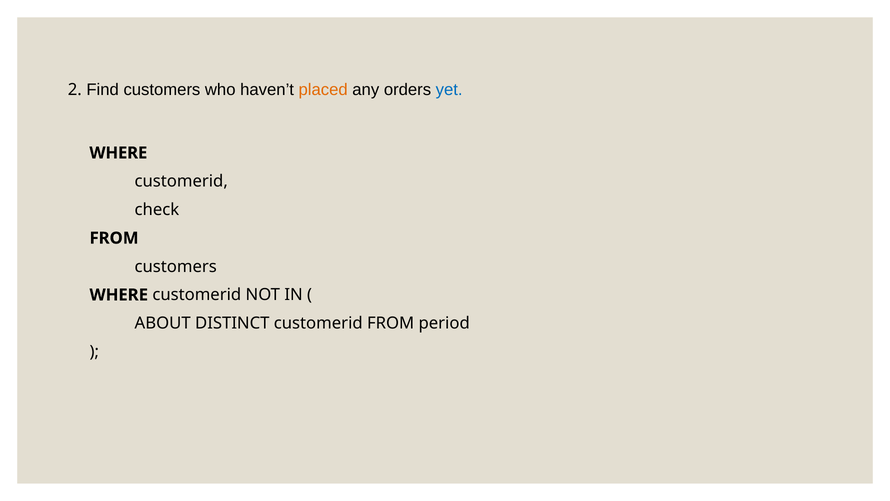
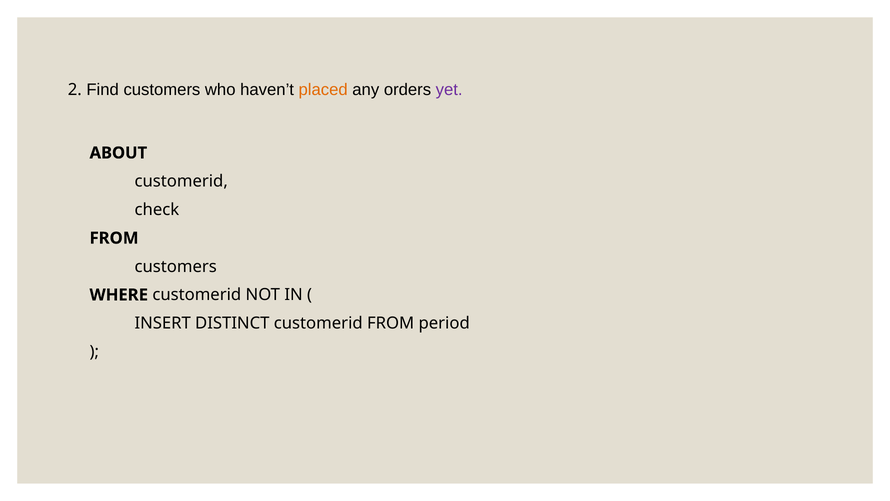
yet colour: blue -> purple
WHERE at (118, 153): WHERE -> ABOUT
ABOUT: ABOUT -> INSERT
